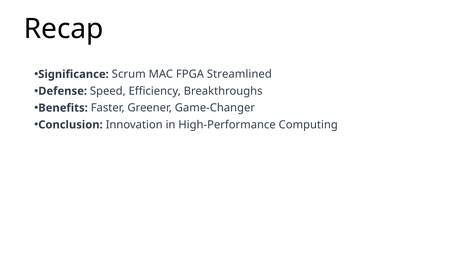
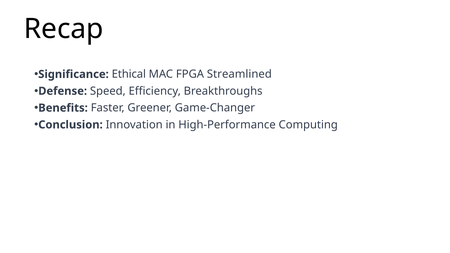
Scrum: Scrum -> Ethical
